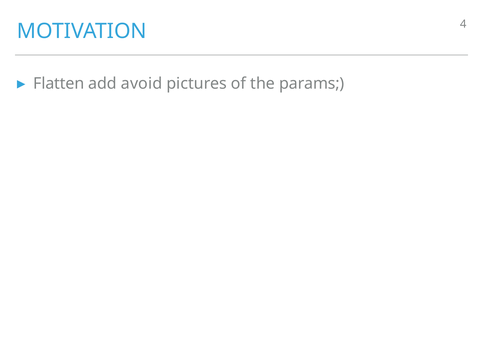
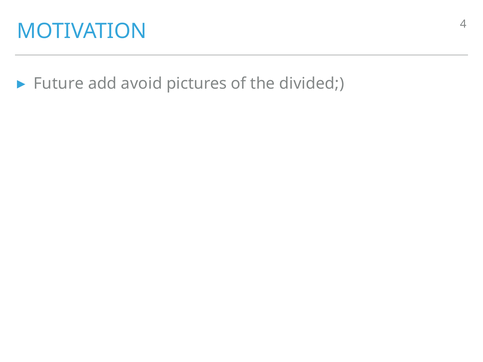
Flatten: Flatten -> Future
params: params -> divided
